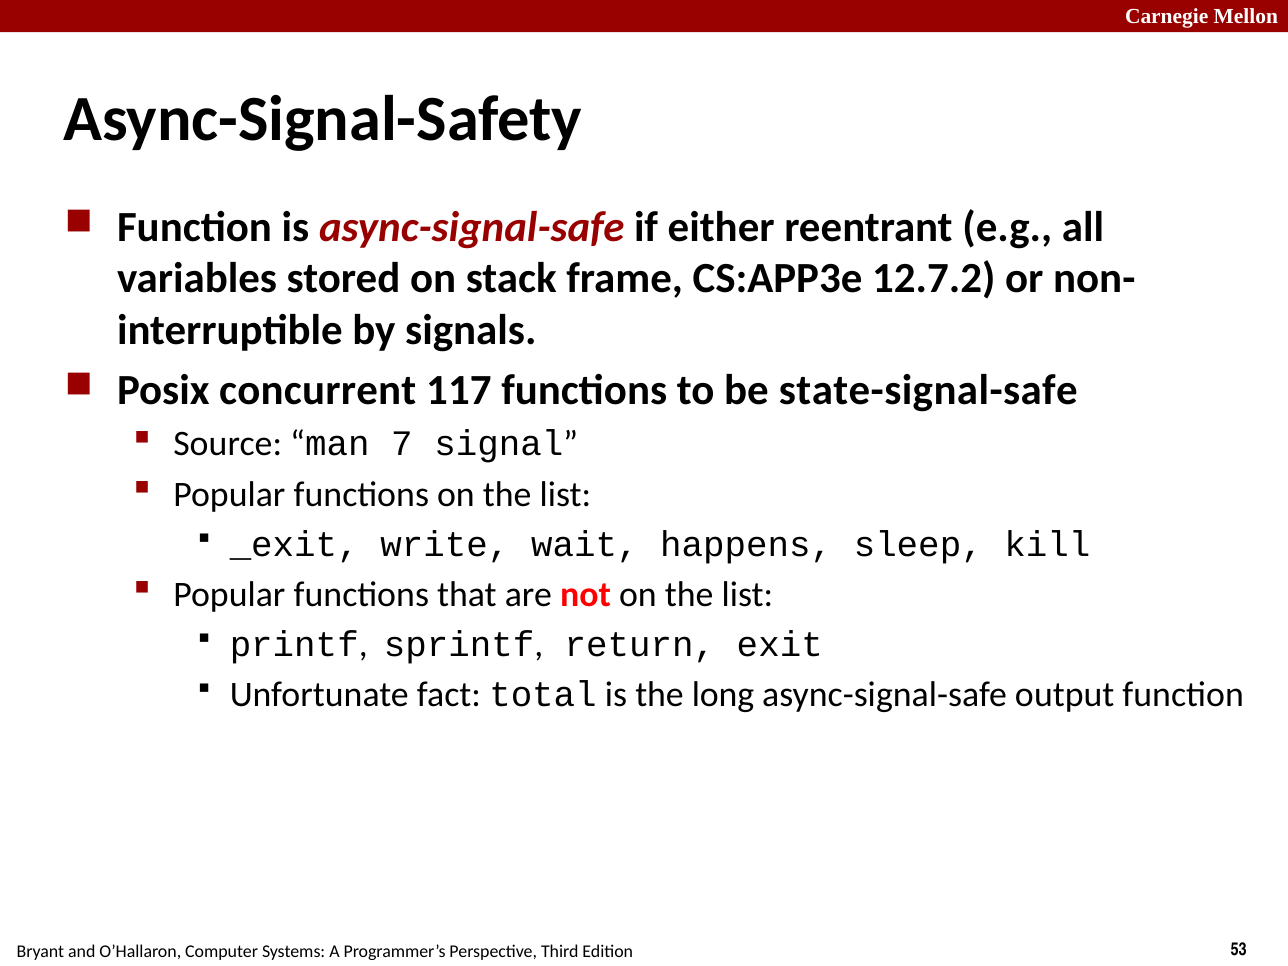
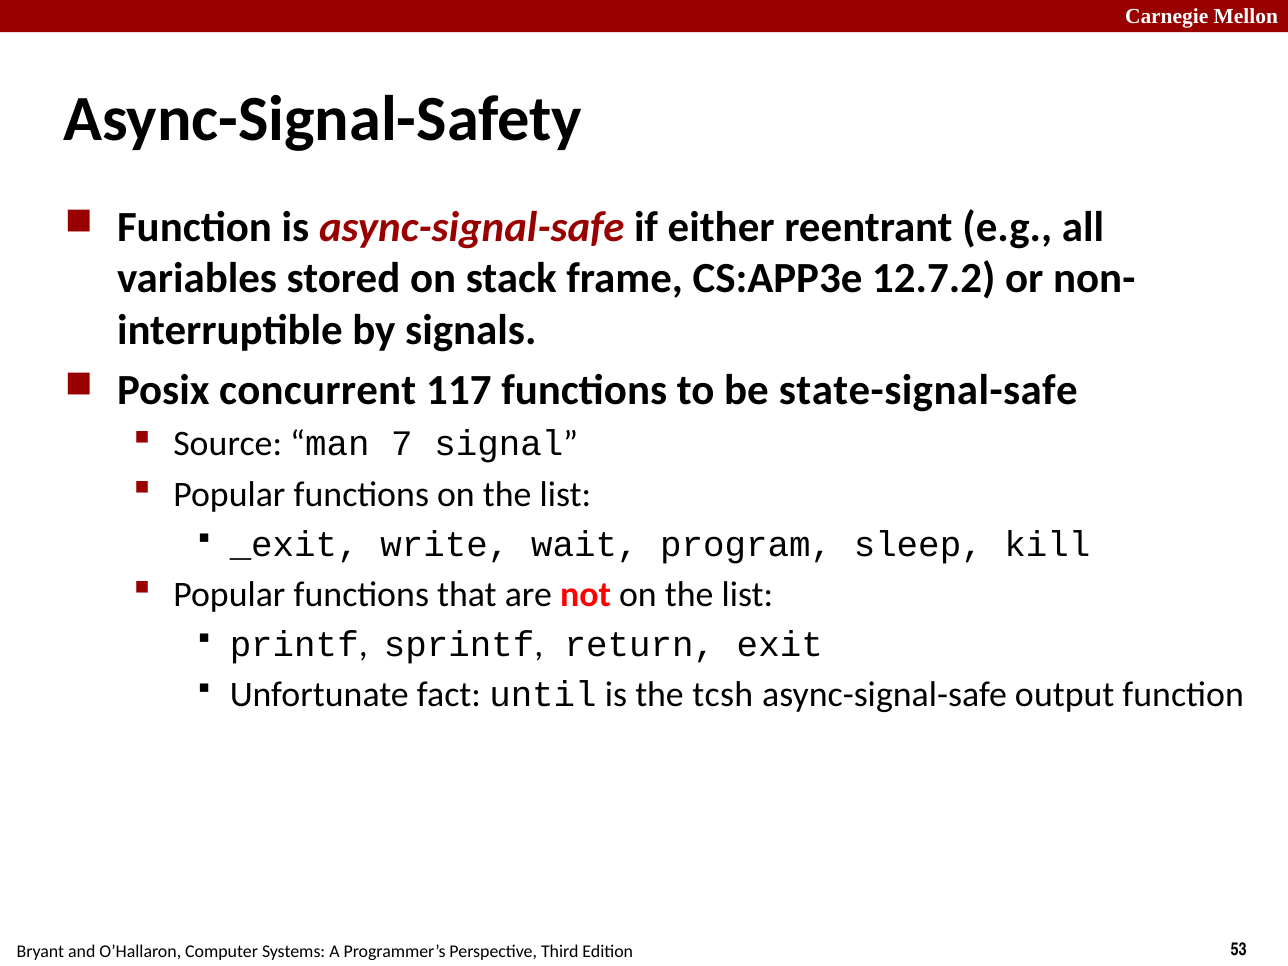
happens: happens -> program
total: total -> until
long: long -> tcsh
